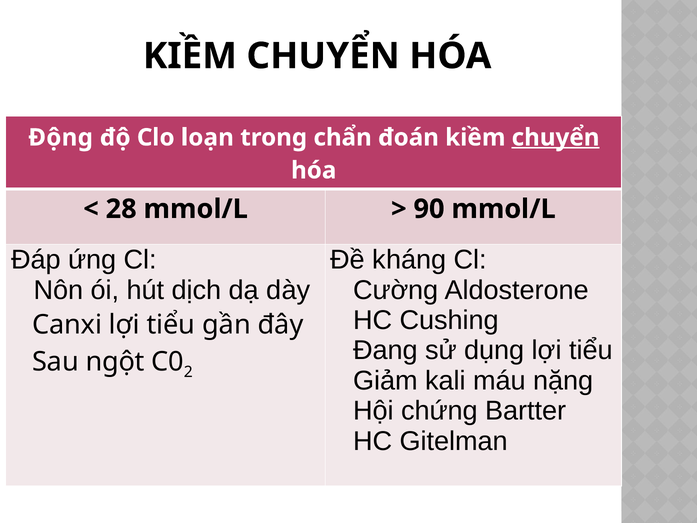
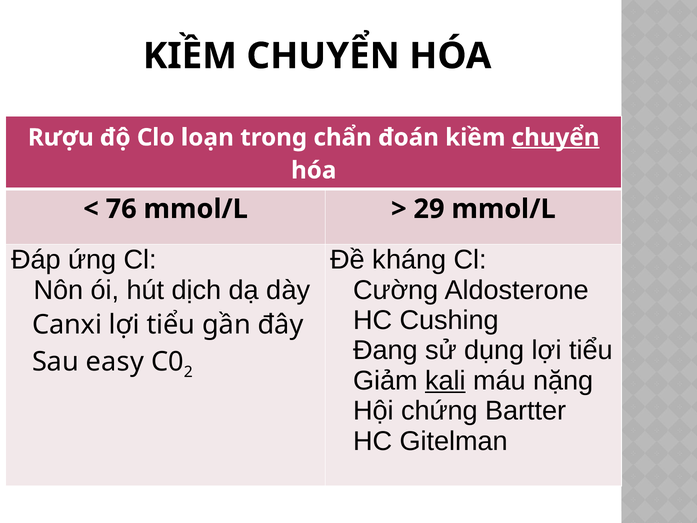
Động: Động -> Rượu
28: 28 -> 76
90: 90 -> 29
ngột: ngột -> easy
kali underline: none -> present
